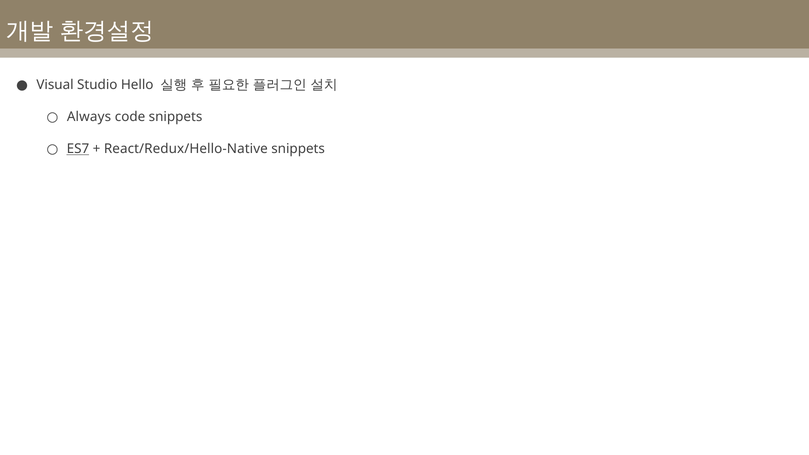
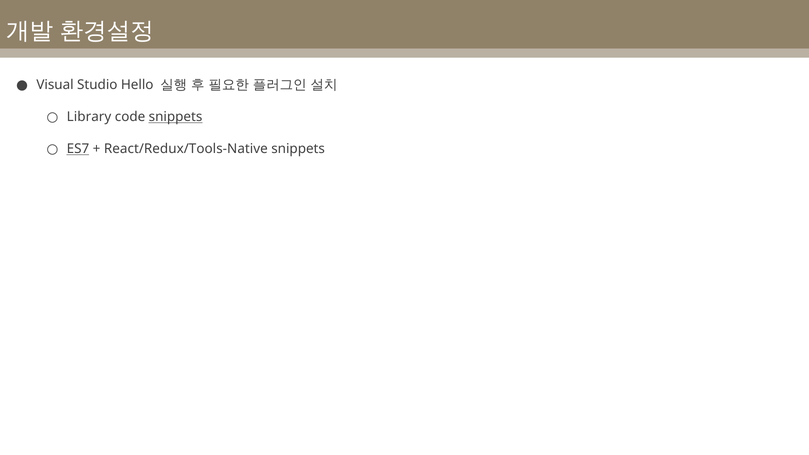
Always: Always -> Library
snippets at (176, 117) underline: none -> present
React/Redux/Hello-Native: React/Redux/Hello-Native -> React/Redux/Tools-Native
